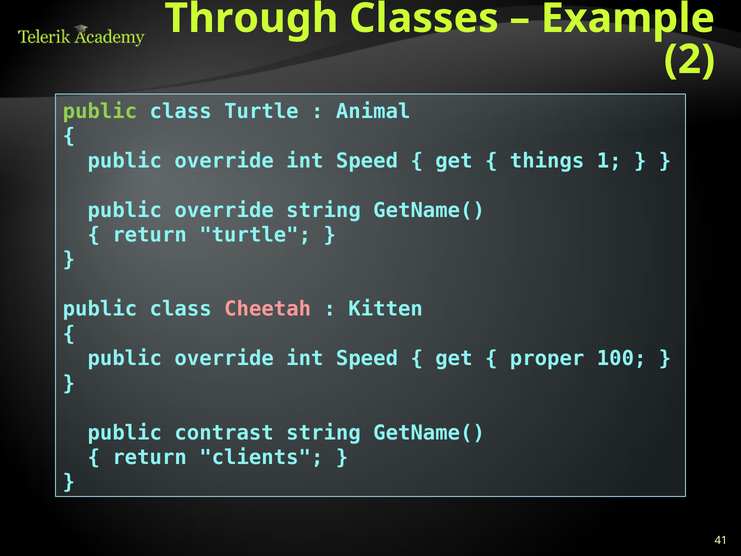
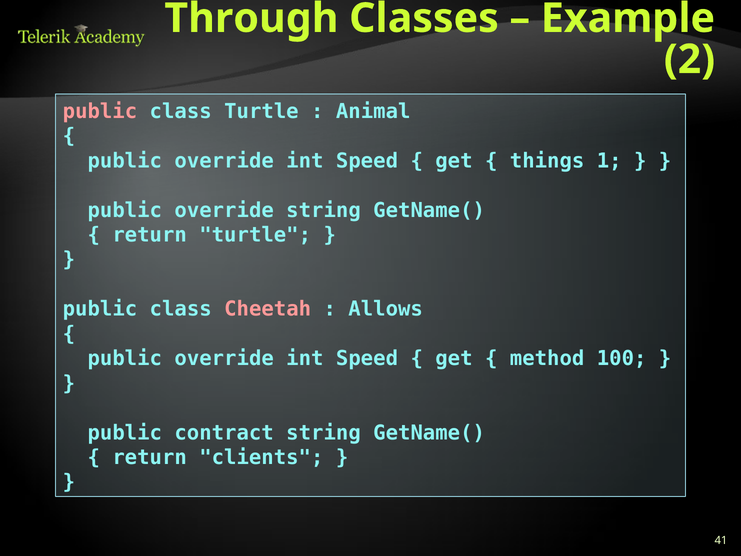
public at (100, 111) colour: light green -> pink
Kitten: Kitten -> Allows
proper: proper -> method
contrast: contrast -> contract
